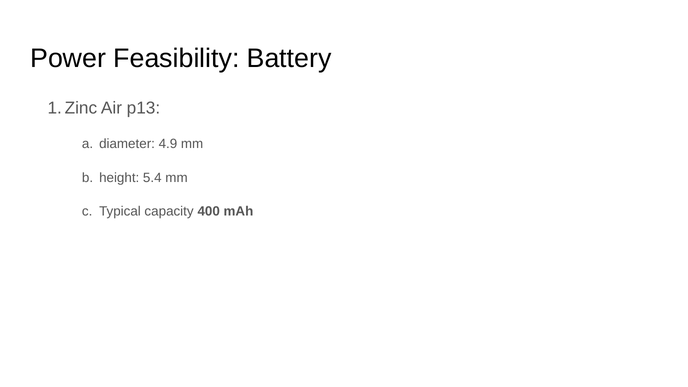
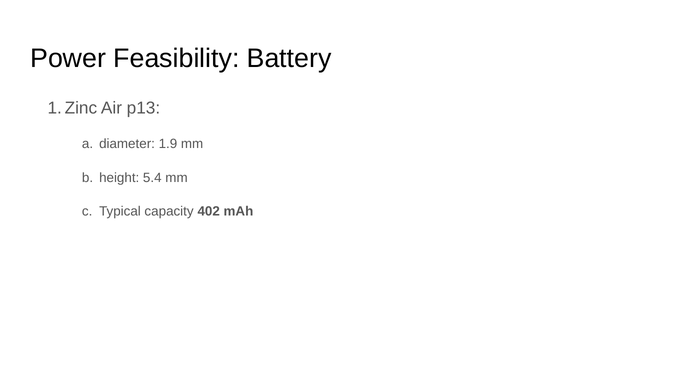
4.9: 4.9 -> 1.9
400: 400 -> 402
